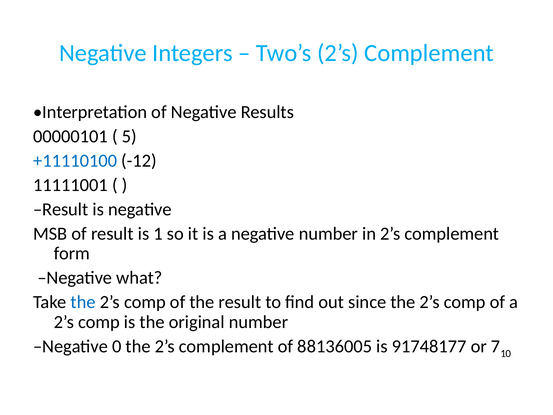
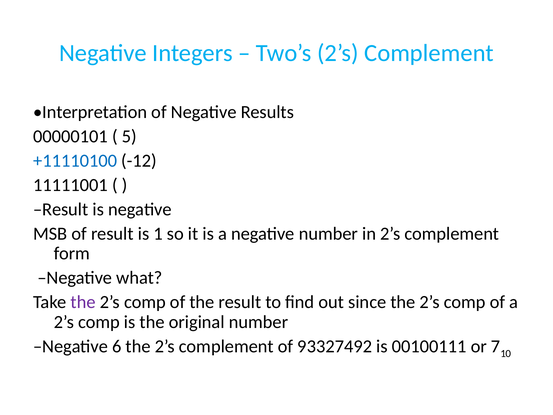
the at (83, 302) colour: blue -> purple
0: 0 -> 6
88136005: 88136005 -> 93327492
91748177: 91748177 -> 00100111
